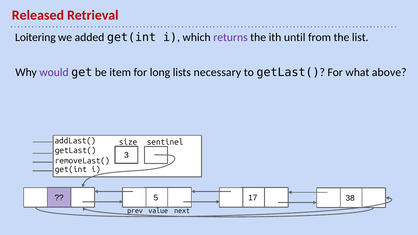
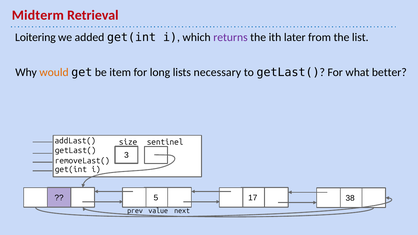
Released: Released -> Midterm
until: until -> later
would colour: purple -> orange
above: above -> better
